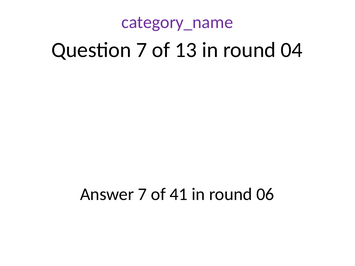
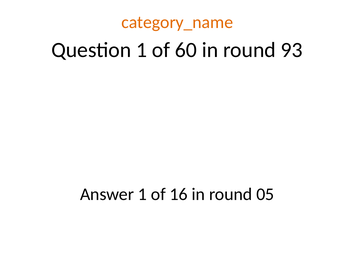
category_name colour: purple -> orange
Question 7: 7 -> 1
13: 13 -> 60
04: 04 -> 93
Answer 7: 7 -> 1
41: 41 -> 16
06: 06 -> 05
